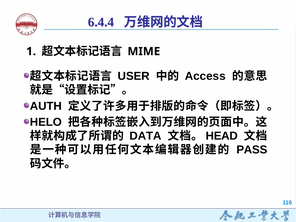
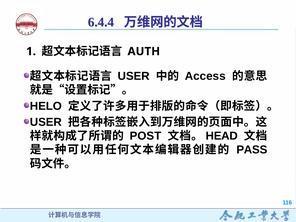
MIME: MIME -> AUTH
AUTH: AUTH -> HELO
HELO at (46, 122): HELO -> USER
DATA: DATA -> POST
